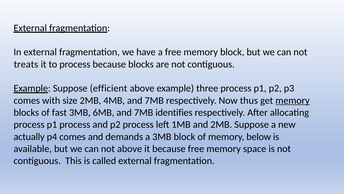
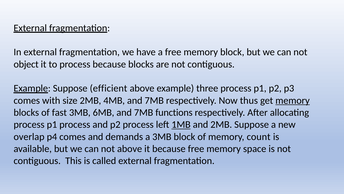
treats: treats -> object
identifies: identifies -> functions
1MB underline: none -> present
actually: actually -> overlap
below: below -> count
